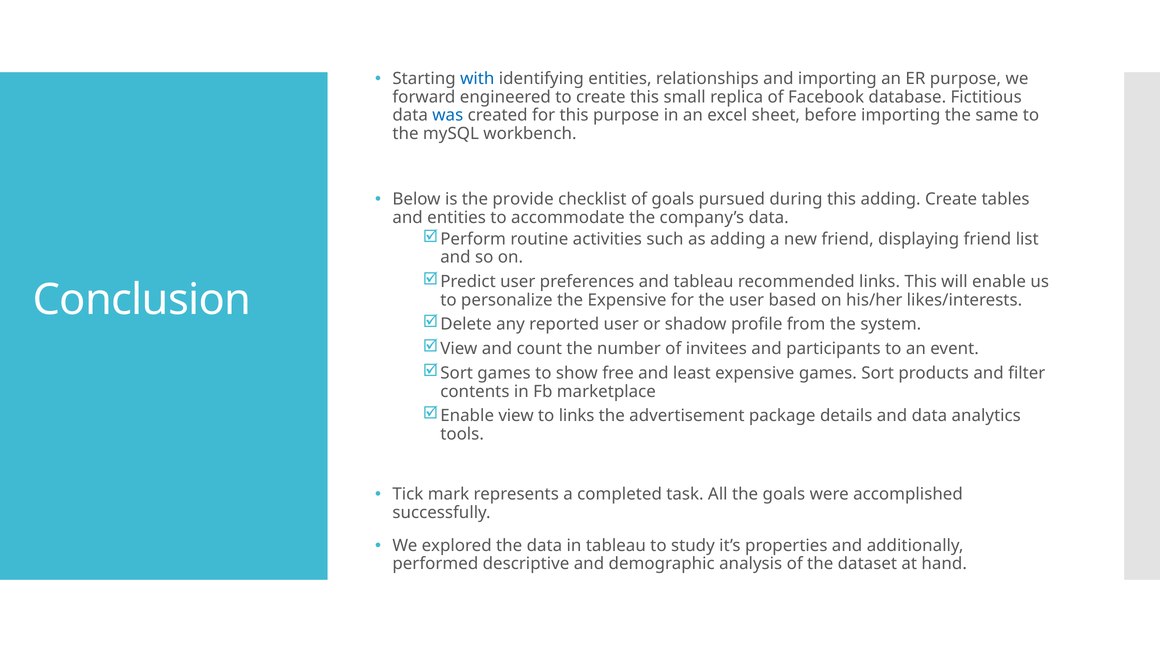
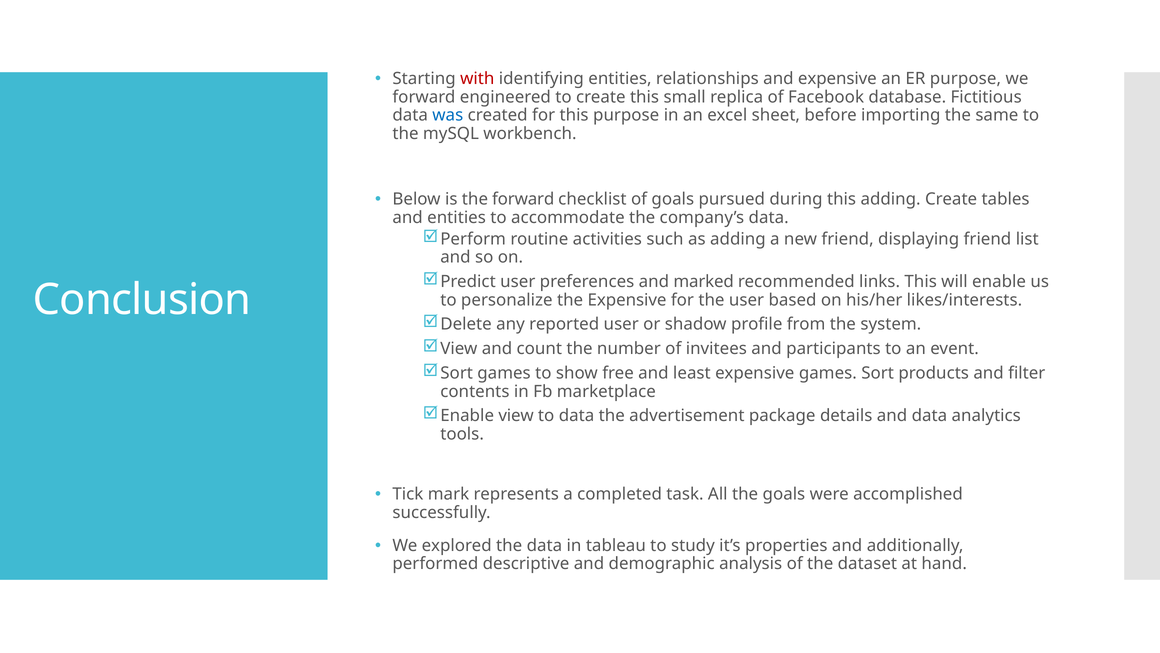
with colour: blue -> red
and importing: importing -> expensive
the provide: provide -> forward
and tableau: tableau -> marked
to links: links -> data
